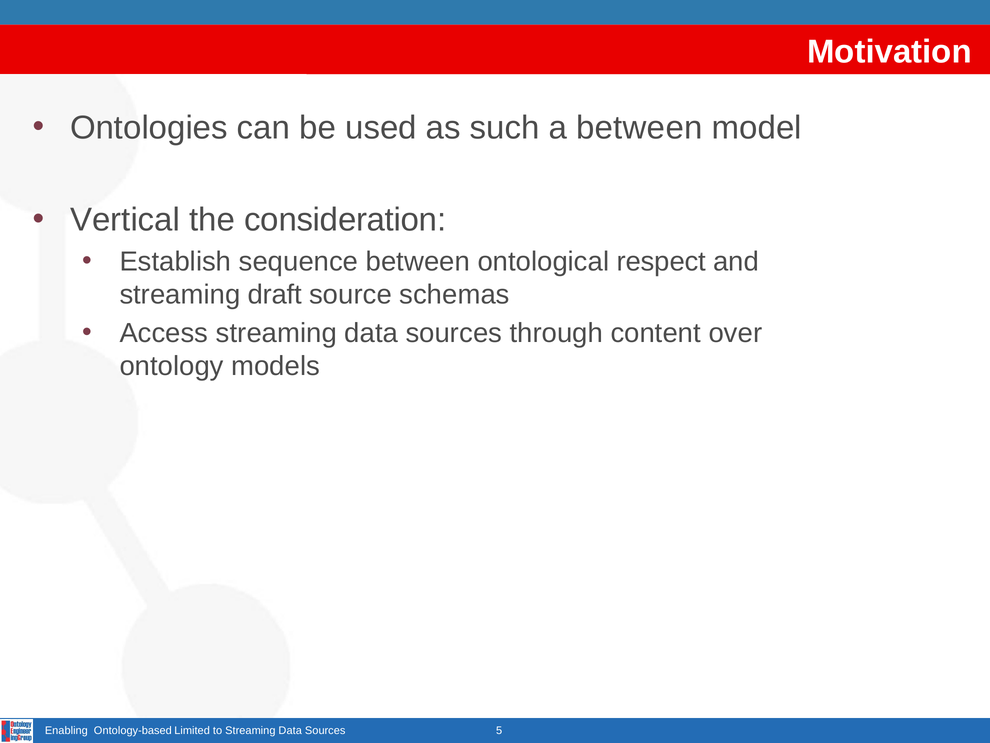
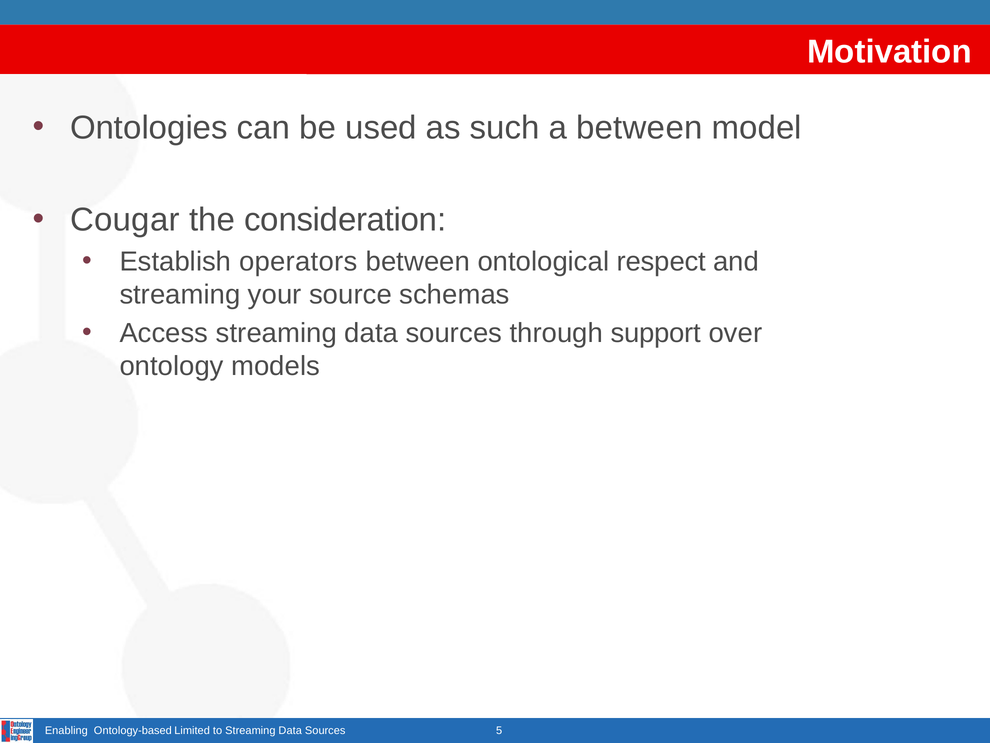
Vertical: Vertical -> Cougar
sequence: sequence -> operators
draft: draft -> your
content: content -> support
